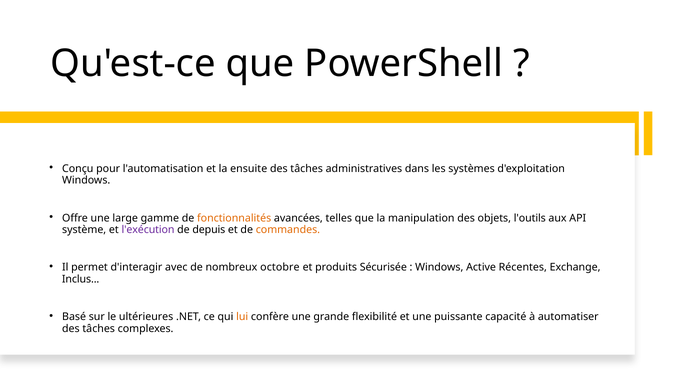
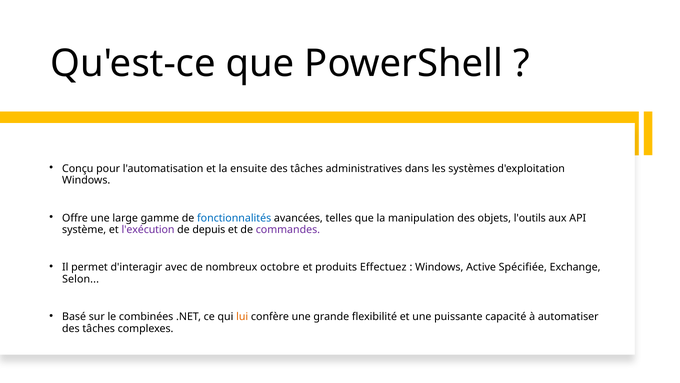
fonctionnalités colour: orange -> blue
commandes colour: orange -> purple
Sécurisée: Sécurisée -> Effectuez
Récentes: Récentes -> Spécifiée
Inclus: Inclus -> Selon
ultérieures: ultérieures -> combinées
